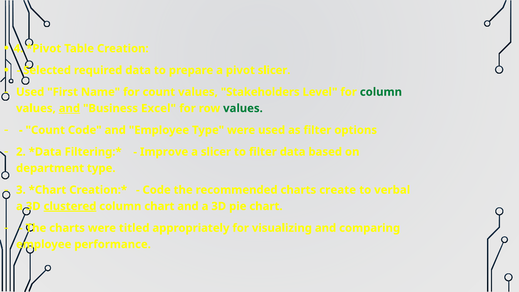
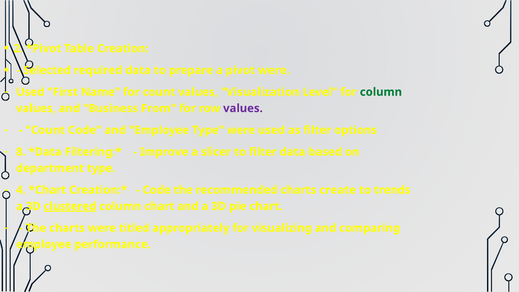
4: 4 -> 2
pivot slicer: slicer -> were
Stakeholders: Stakeholders -> Visualization
and at (69, 108) underline: present -> none
Excel: Excel -> From
values at (243, 108) colour: green -> purple
2: 2 -> 8
3: 3 -> 4
verbal: verbal -> trends
